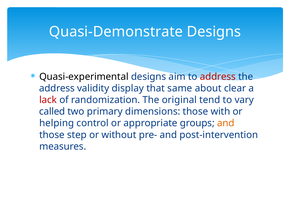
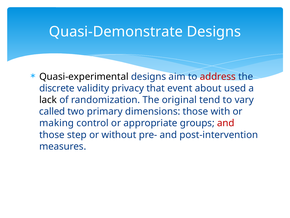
address at (57, 88): address -> discrete
display: display -> privacy
same: same -> event
clear: clear -> used
lack colour: red -> black
helping: helping -> making
and at (226, 123) colour: orange -> red
